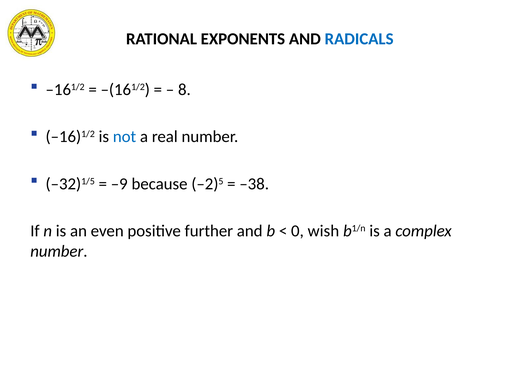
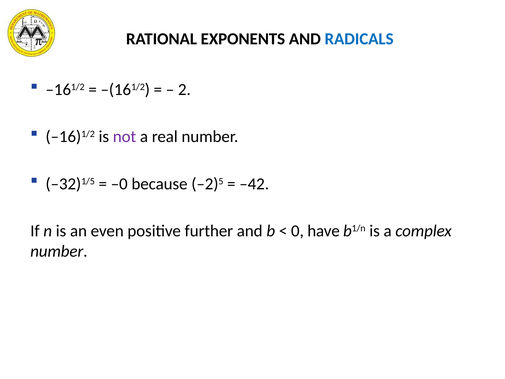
8: 8 -> 2
not colour: blue -> purple
–9: –9 -> –0
–38: –38 -> –42
wish: wish -> have
